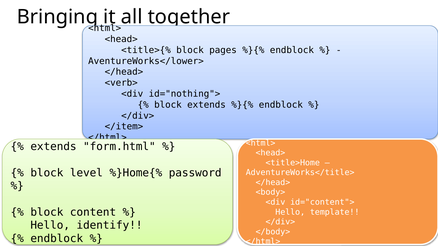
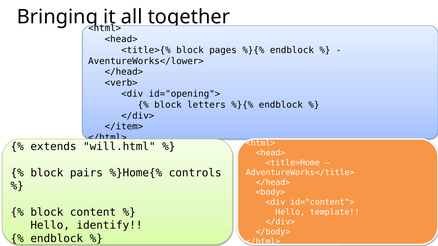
id="nothing">: id="nothing"> -> id="opening">
block extends: extends -> letters
form.html: form.html -> will.html
level: level -> pairs
password: password -> controls
